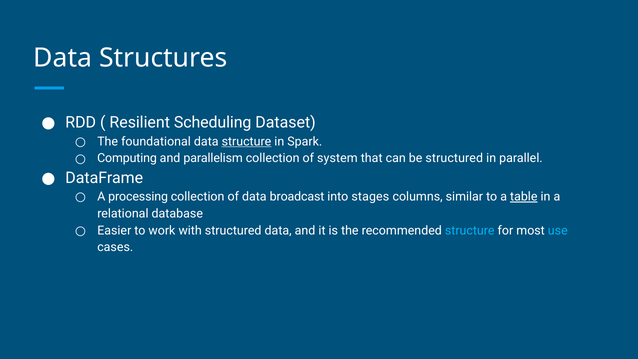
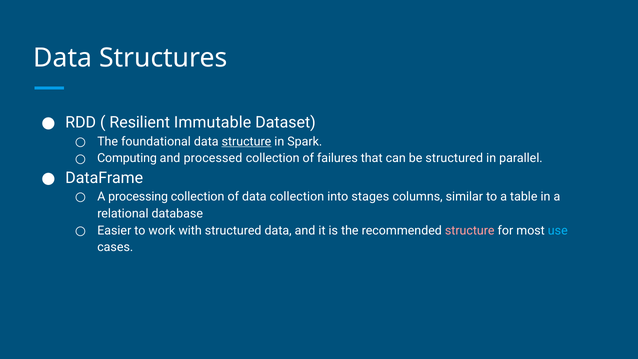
Scheduling: Scheduling -> Immutable
parallelism: parallelism -> processed
system: system -> failures
data broadcast: broadcast -> collection
table underline: present -> none
structure at (470, 230) colour: light blue -> pink
